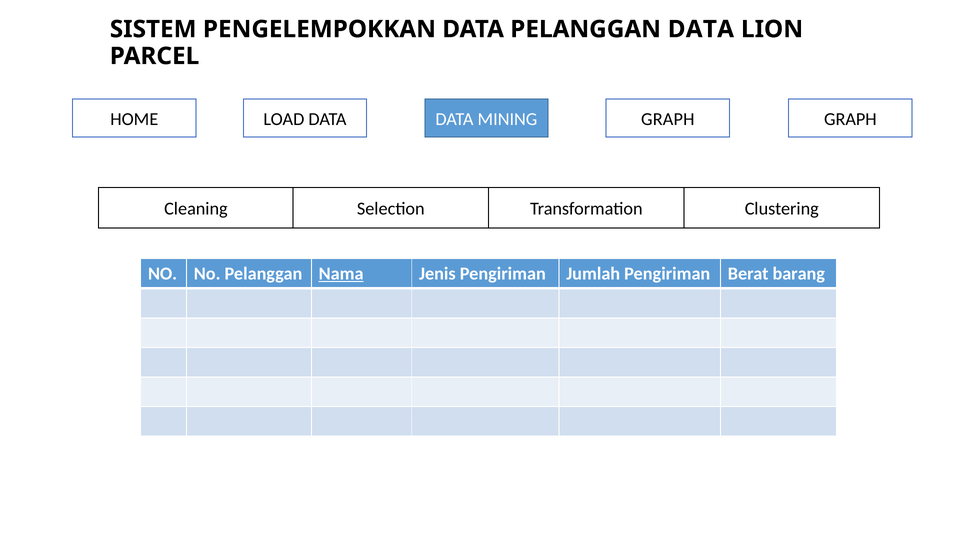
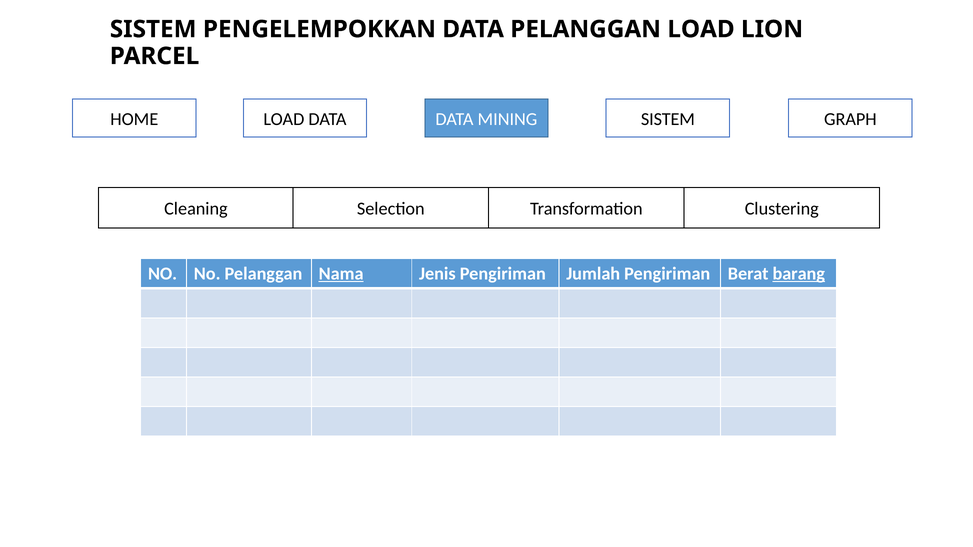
PELANGGAN DATA: DATA -> LOAD
MINING GRAPH: GRAPH -> SISTEM
barang underline: none -> present
